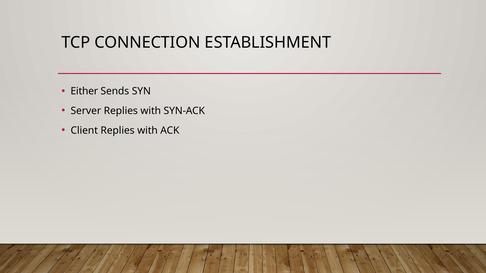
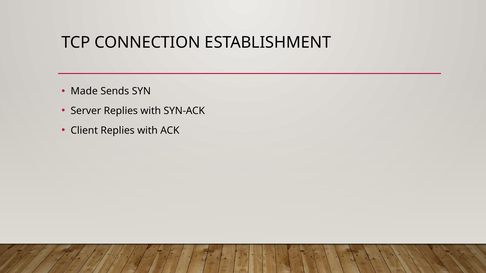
Either: Either -> Made
